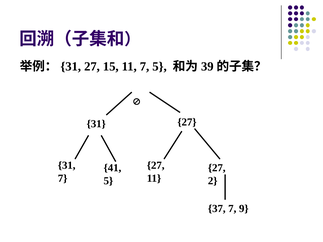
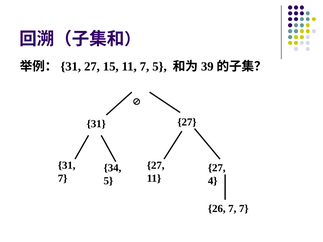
41: 41 -> 34
2: 2 -> 4
37: 37 -> 26
7 9: 9 -> 7
